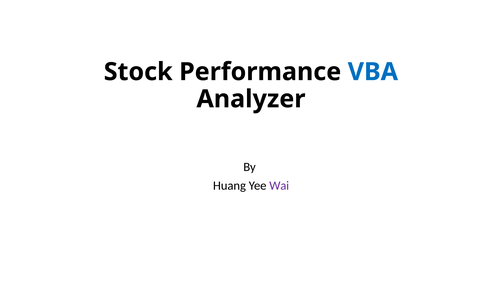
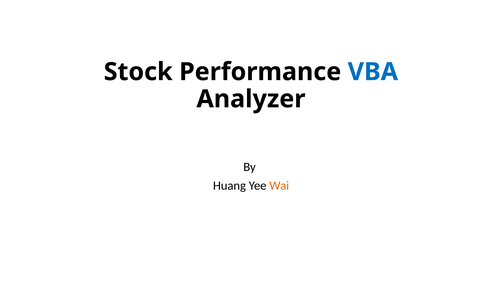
Wai colour: purple -> orange
